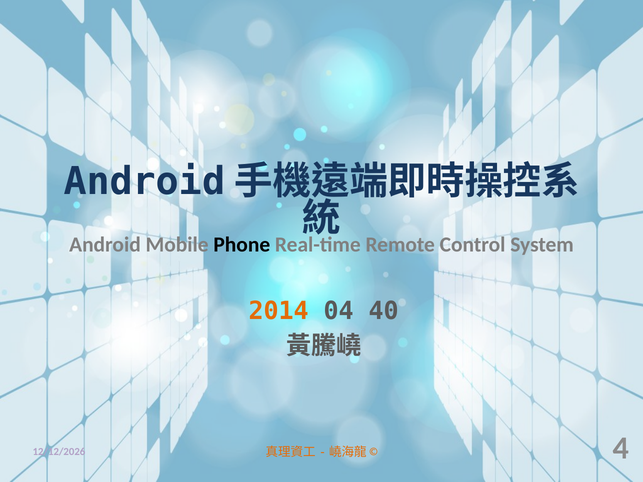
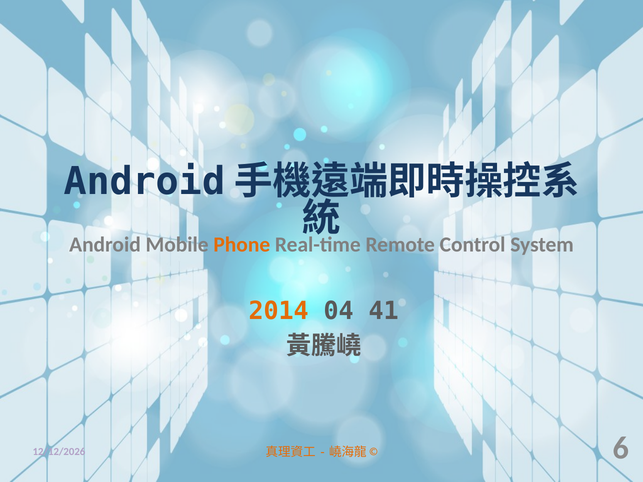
Phone colour: black -> orange
40: 40 -> 41
4: 4 -> 6
